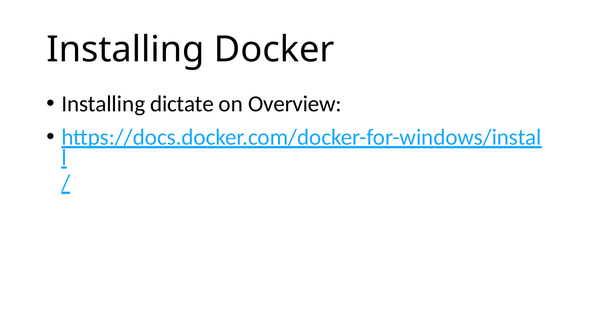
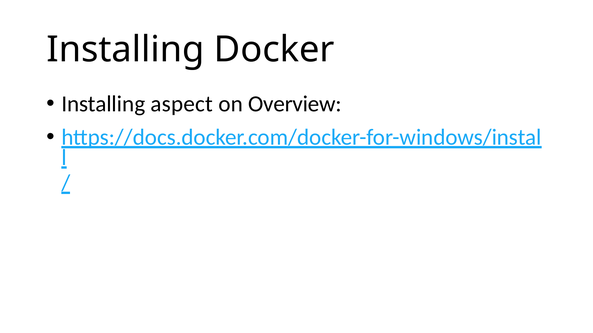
dictate: dictate -> aspect
